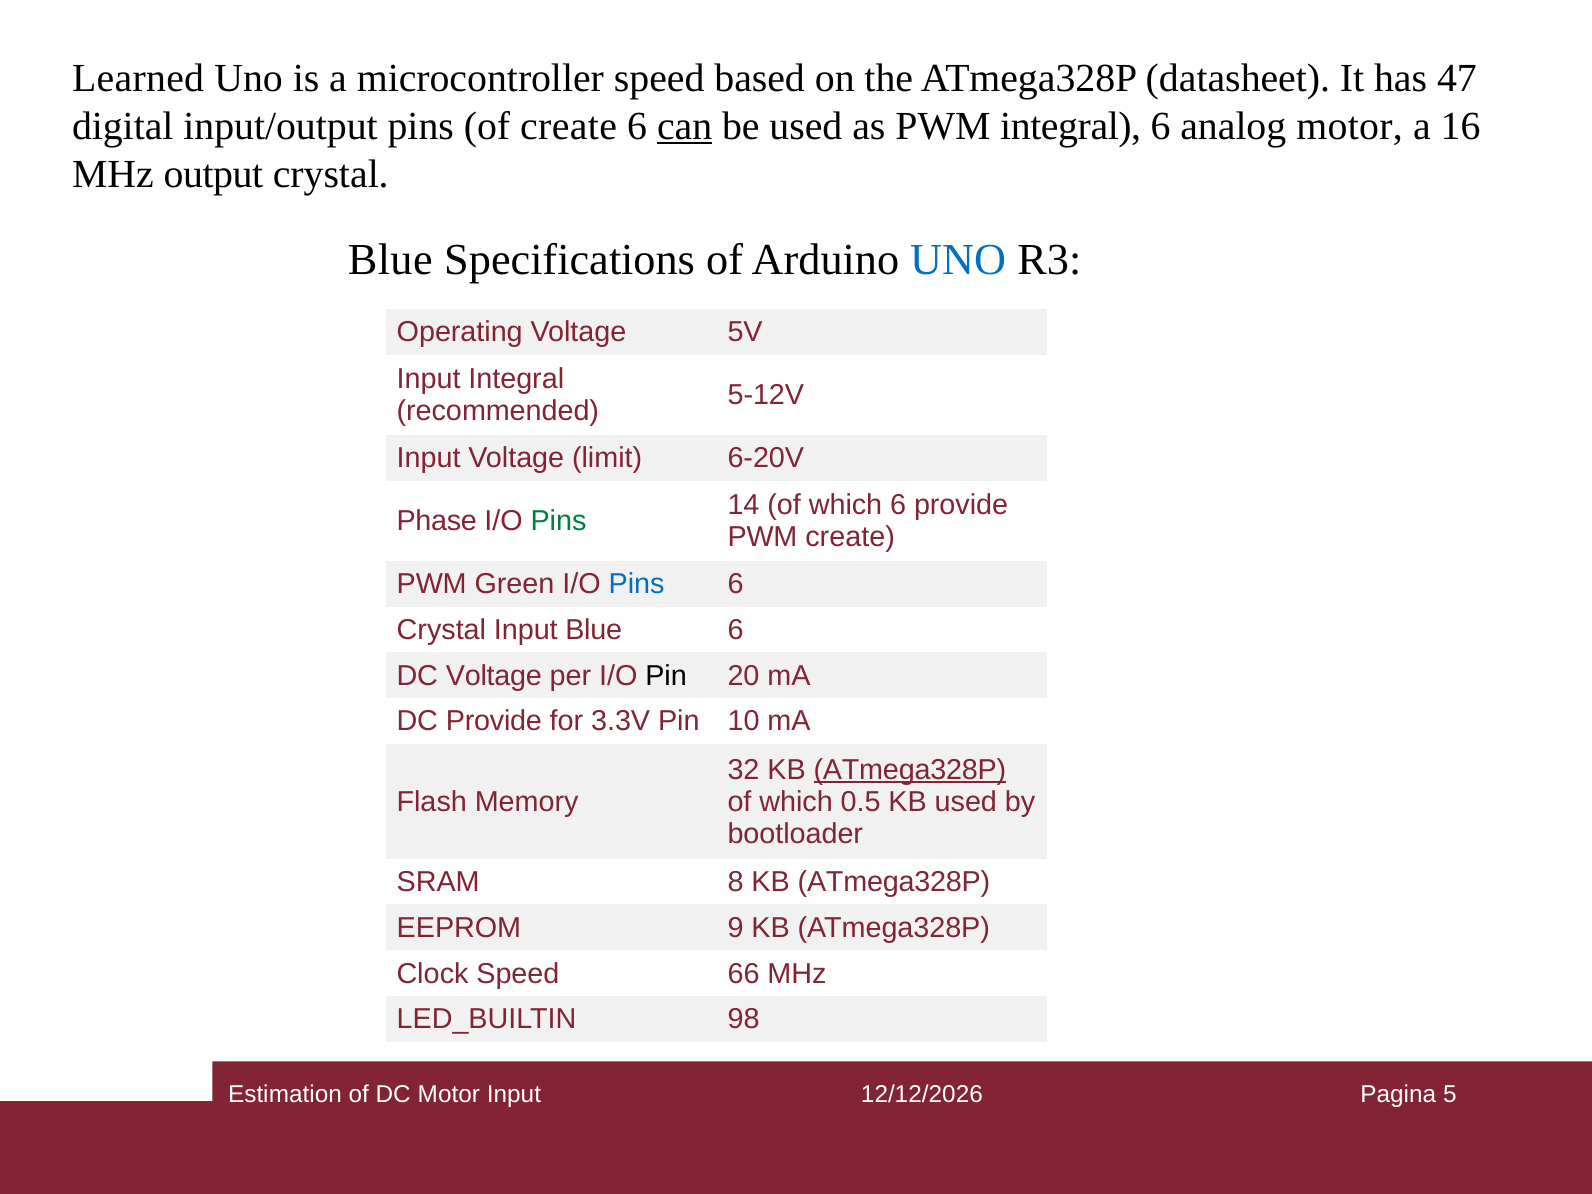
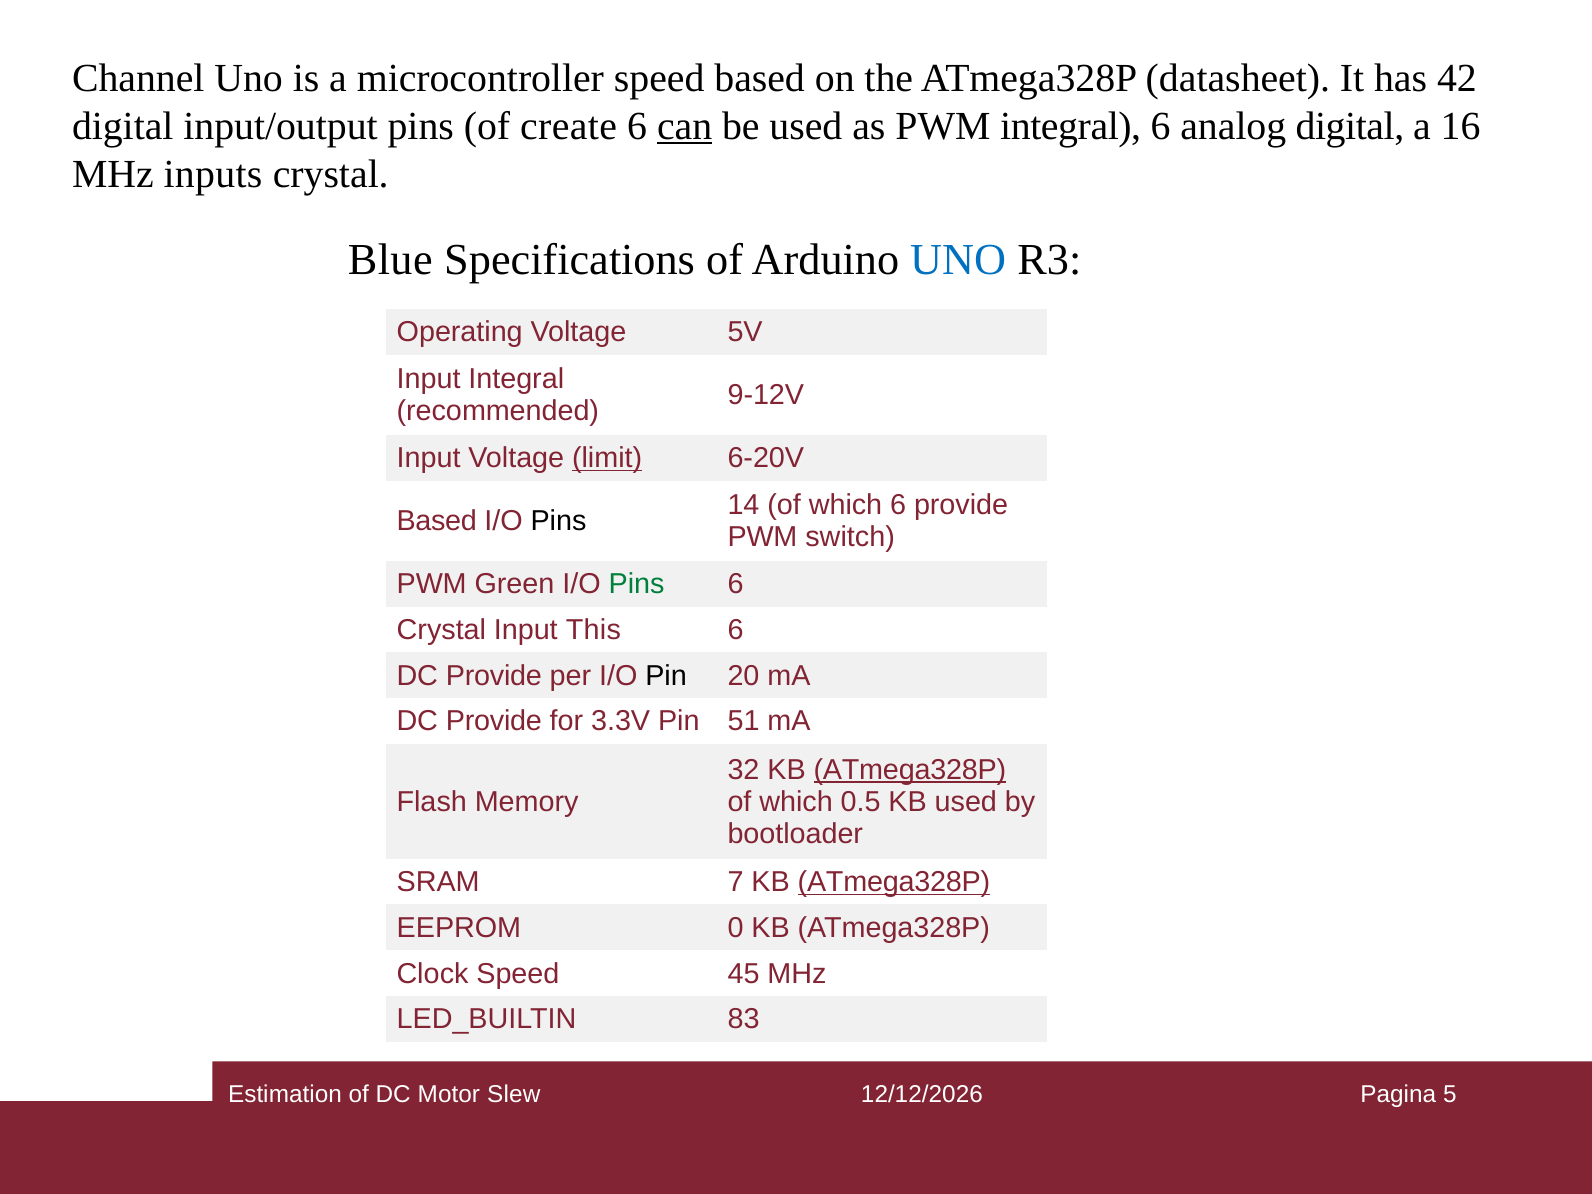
Learned: Learned -> Channel
47: 47 -> 42
analog motor: motor -> digital
output: output -> inputs
5-12V: 5-12V -> 9-12V
limit underline: none -> present
Phase at (437, 521): Phase -> Based
Pins at (558, 521) colour: green -> black
PWM create: create -> switch
Pins at (637, 584) colour: blue -> green
Input Blue: Blue -> This
Voltage at (494, 676): Voltage -> Provide
10: 10 -> 51
8: 8 -> 7
ATmega328P at (894, 882) underline: none -> present
9: 9 -> 0
66: 66 -> 45
98: 98 -> 83
Motor Input: Input -> Slew
